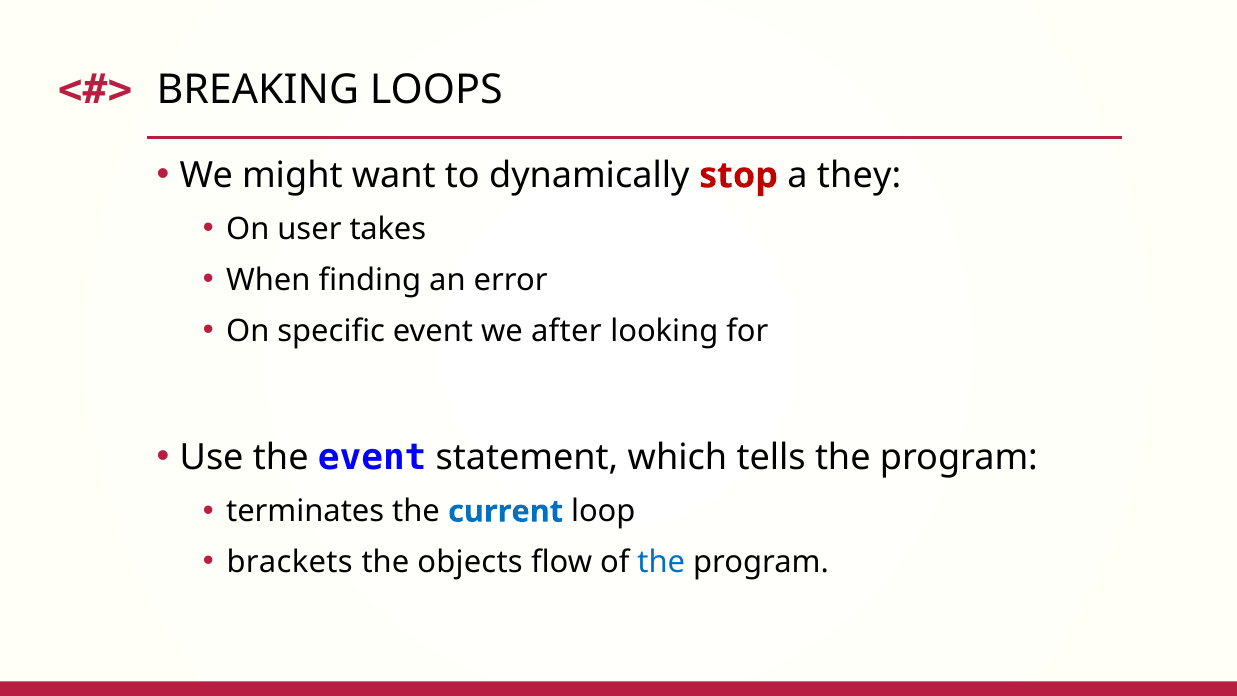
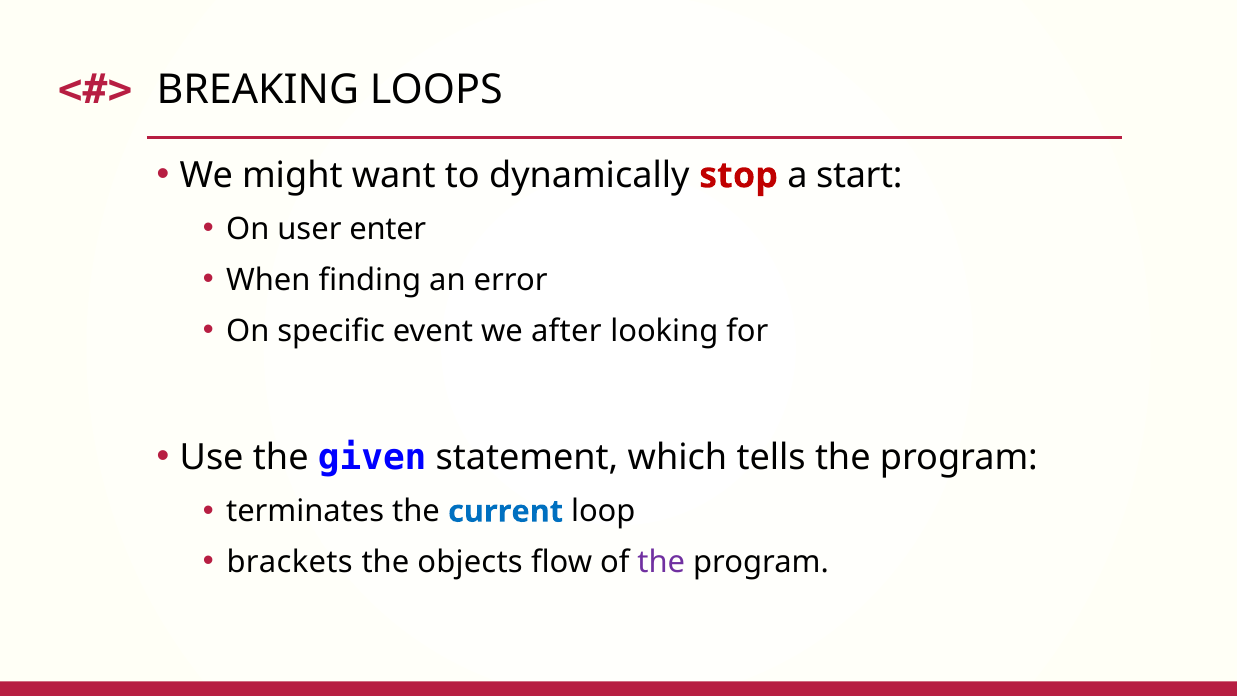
they: they -> start
takes: takes -> enter
the event: event -> given
the at (661, 562) colour: blue -> purple
